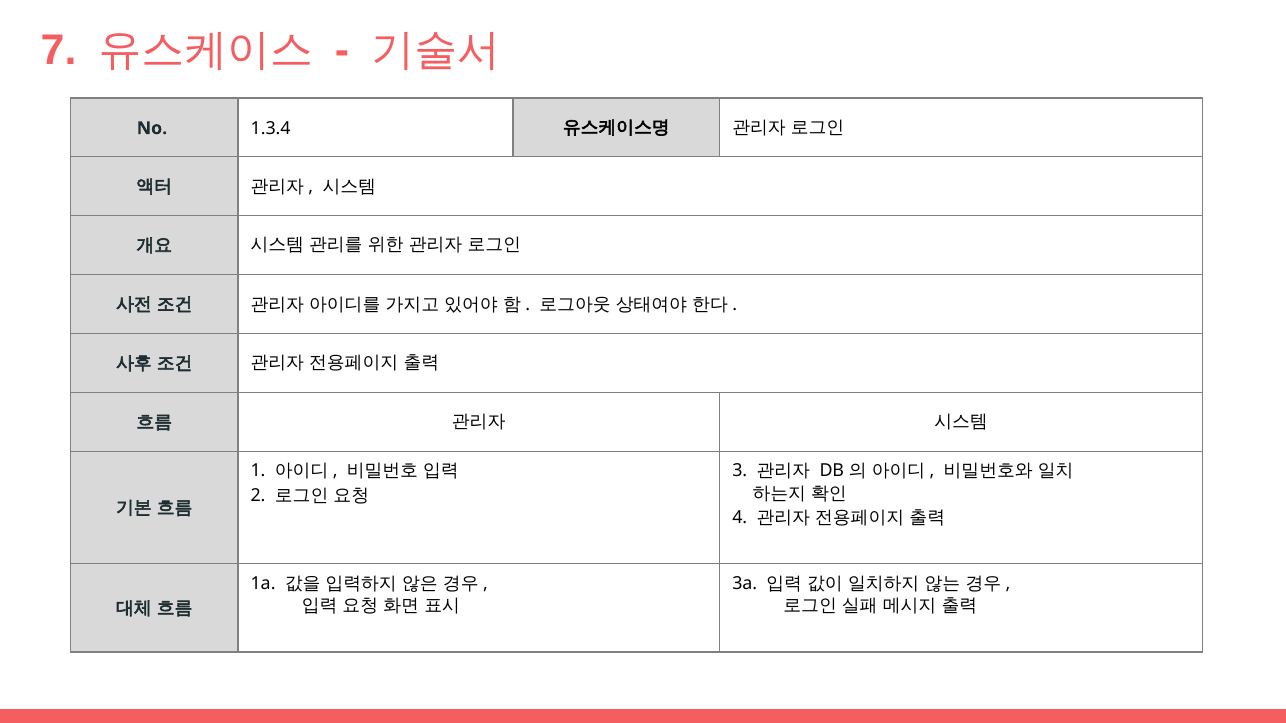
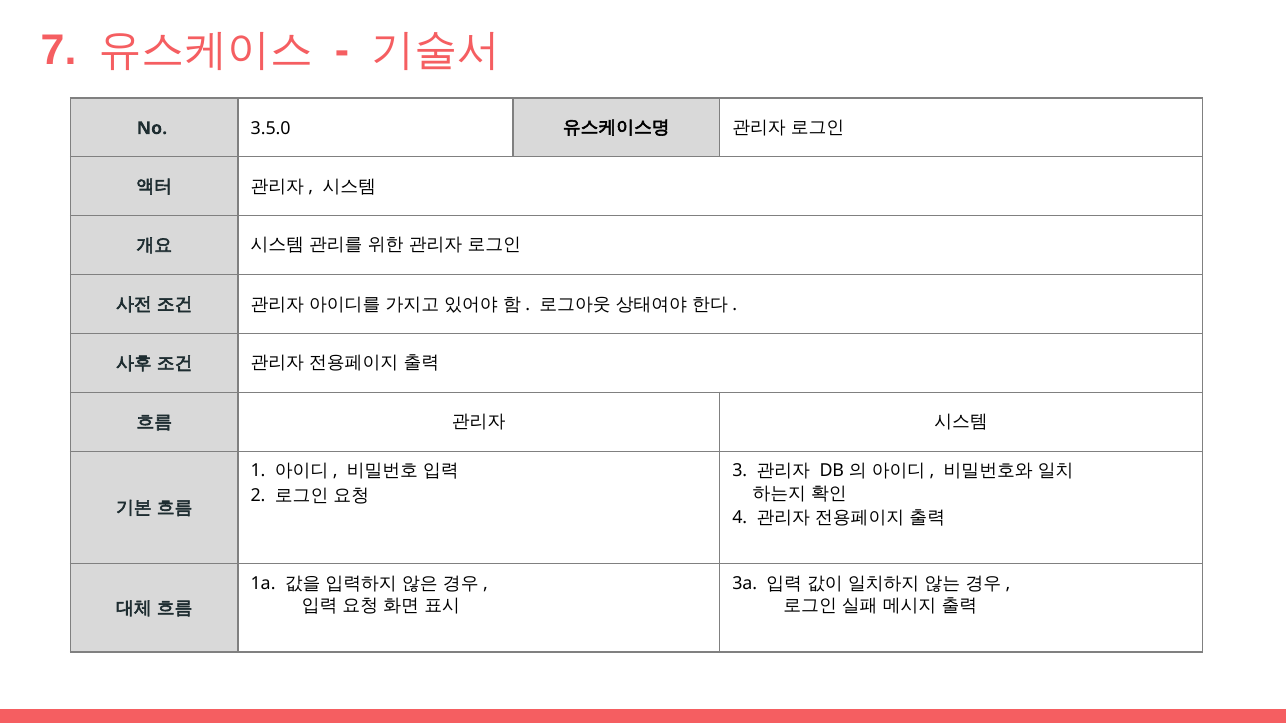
1.3.4: 1.3.4 -> 3.5.0
